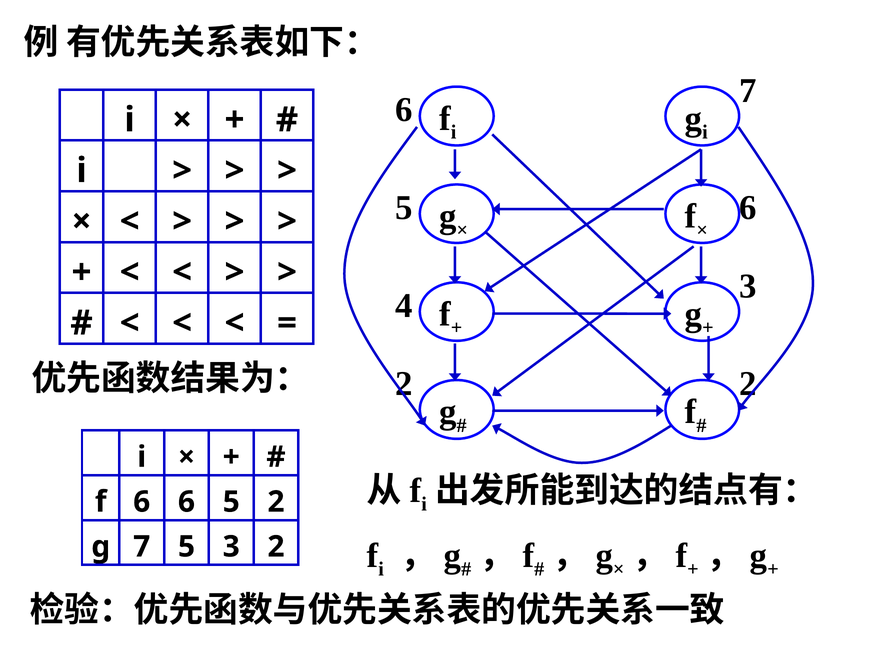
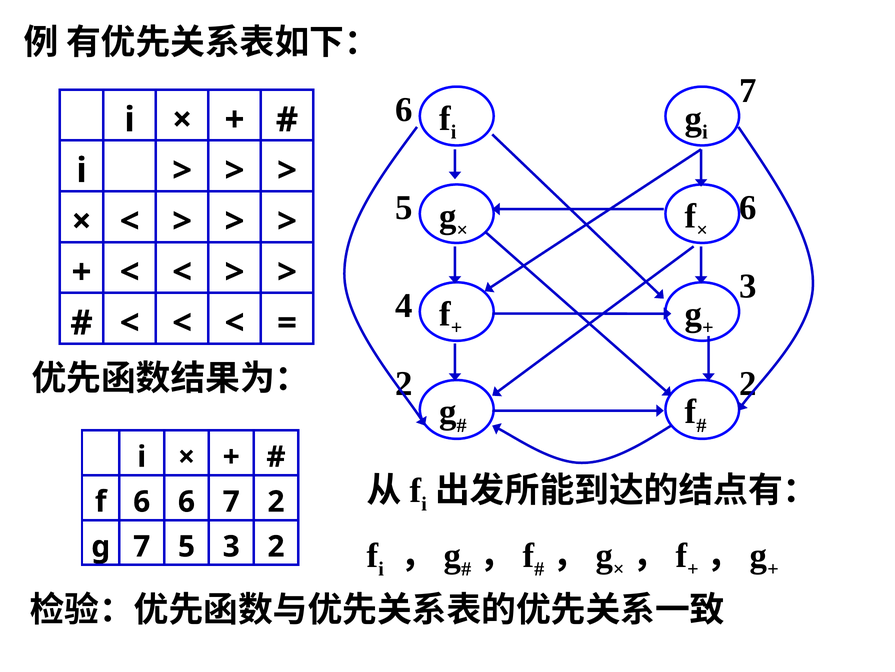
6 5: 5 -> 7
